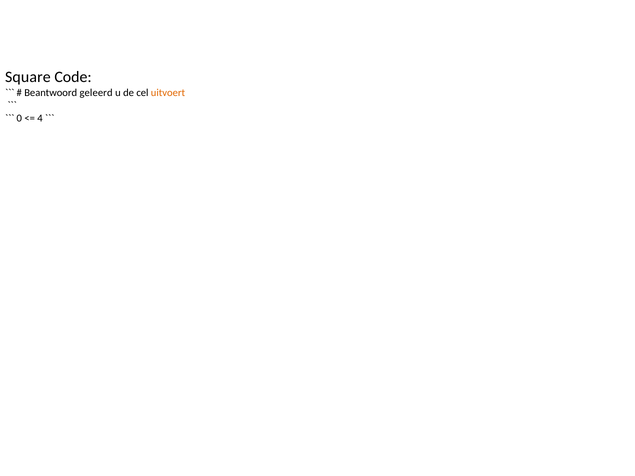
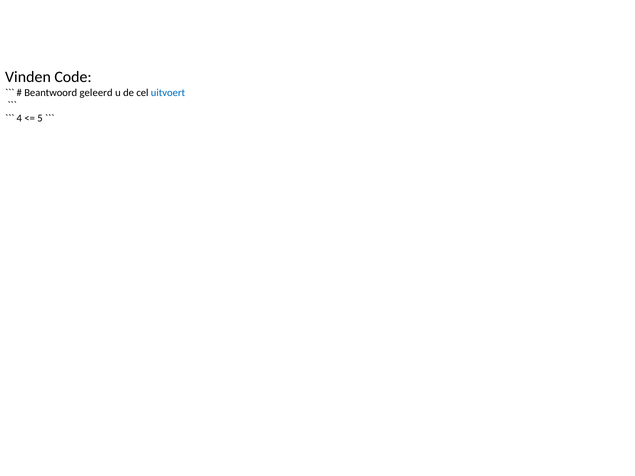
Square: Square -> Vinden
uitvoert colour: orange -> blue
0: 0 -> 4
4: 4 -> 5
